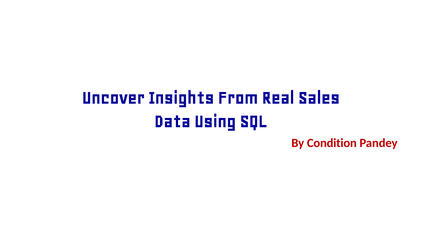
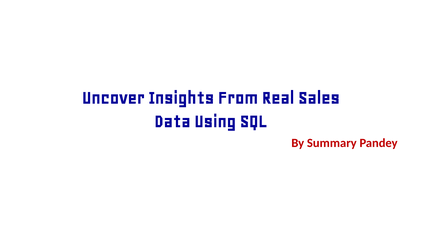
Condition: Condition -> Summary
